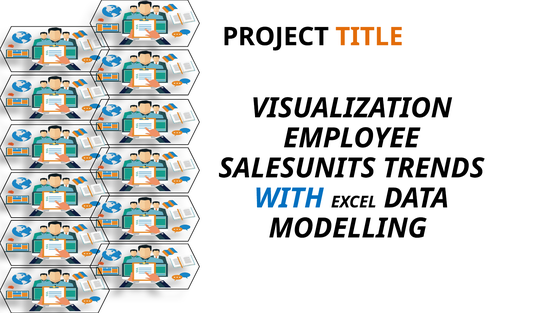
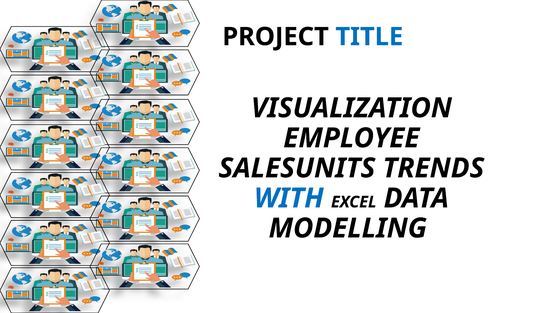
TITLE colour: orange -> blue
